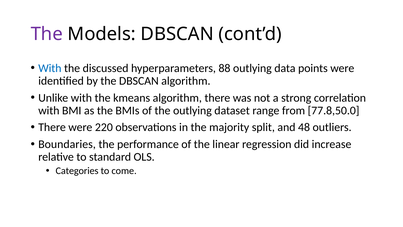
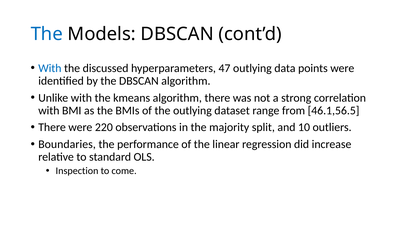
The at (47, 34) colour: purple -> blue
88: 88 -> 47
77.8,50.0: 77.8,50.0 -> 46.1,56.5
48: 48 -> 10
Categories: Categories -> Inspection
